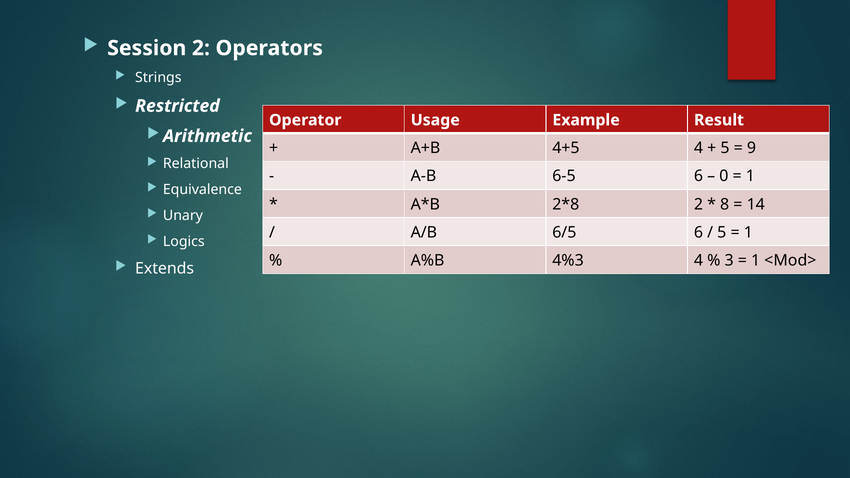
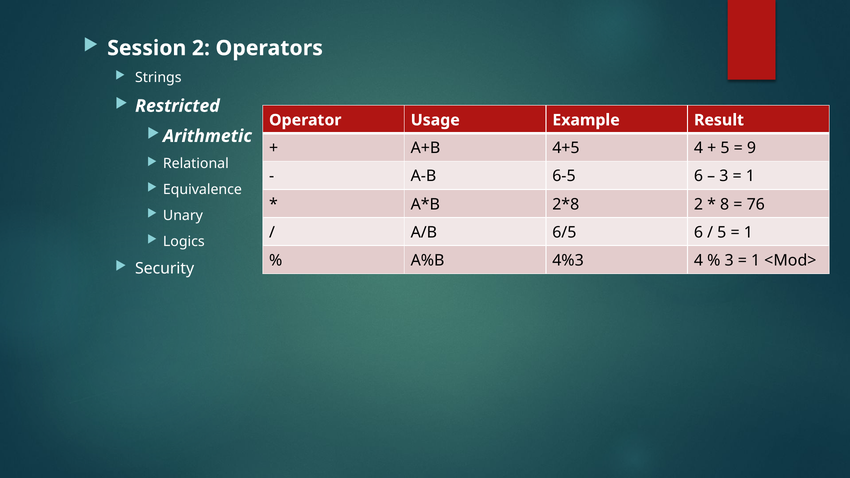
0 at (724, 176): 0 -> 3
14: 14 -> 76
Extends: Extends -> Security
